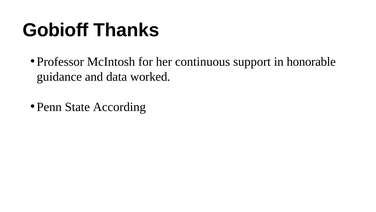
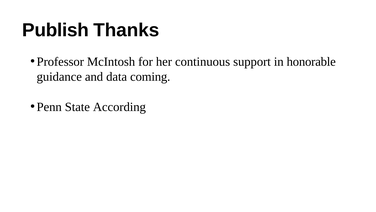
Gobioff: Gobioff -> Publish
worked: worked -> coming
